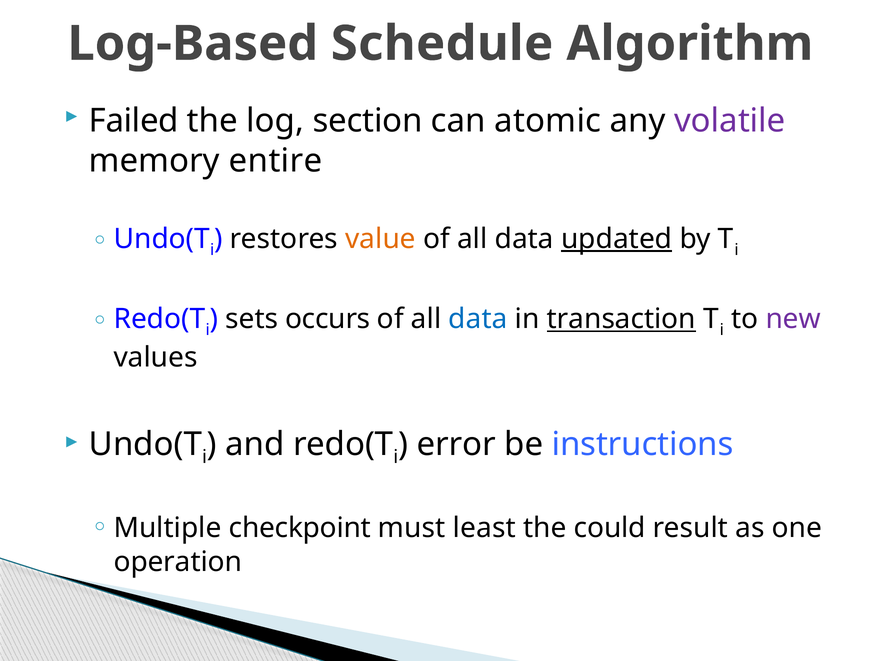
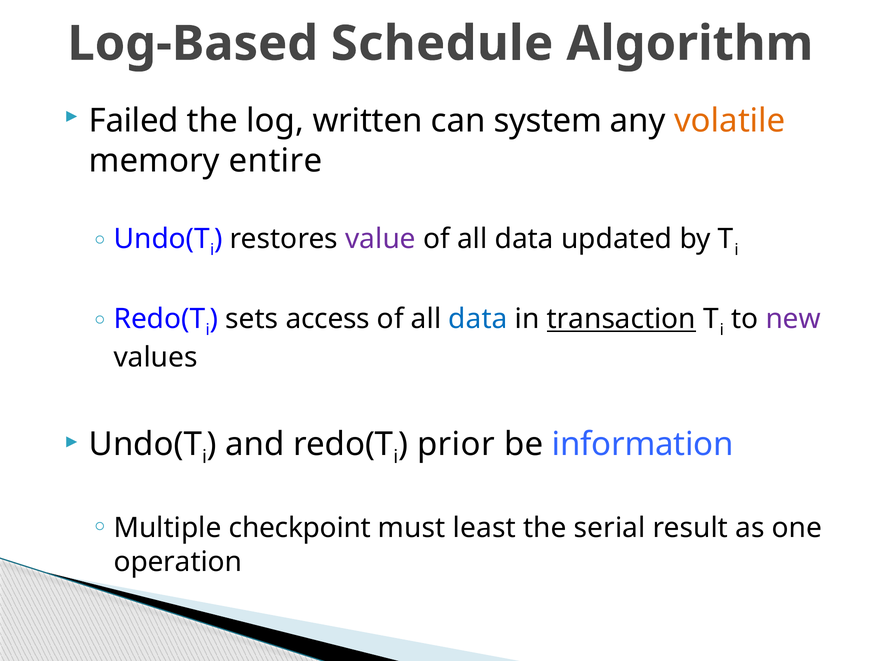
section: section -> written
atomic: atomic -> system
volatile colour: purple -> orange
value colour: orange -> purple
updated underline: present -> none
occurs: occurs -> access
error: error -> prior
instructions: instructions -> information
could: could -> serial
